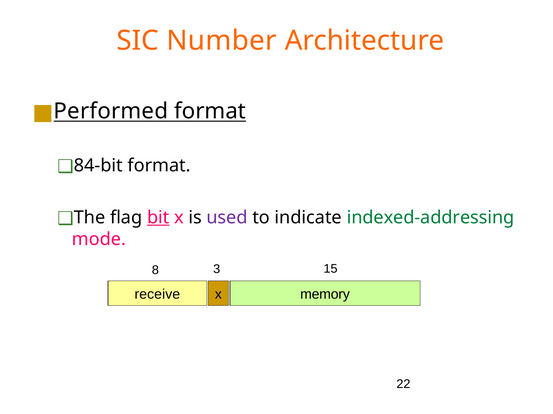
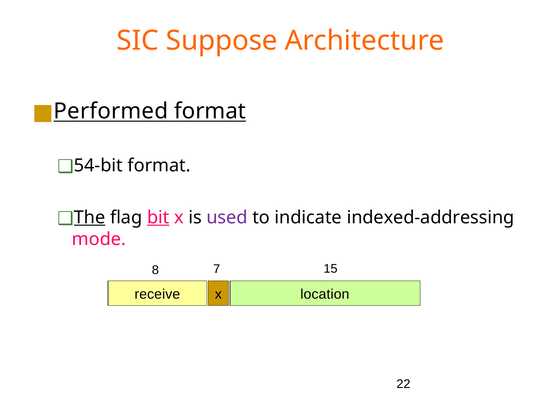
Number: Number -> Suppose
84-bit: 84-bit -> 54-bit
The underline: none -> present
indexed-addressing colour: green -> black
3: 3 -> 7
memory: memory -> location
